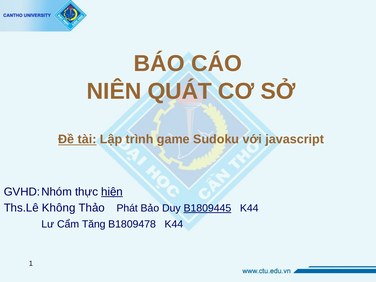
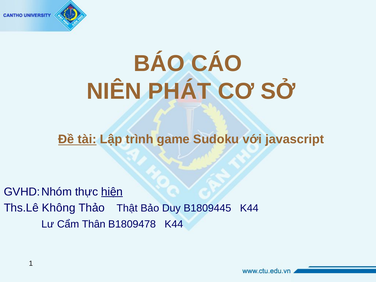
QUÁT: QUÁT -> PHÁT
Phát: Phát -> Thật
B1809445 underline: present -> none
Tăng: Tăng -> Thân
